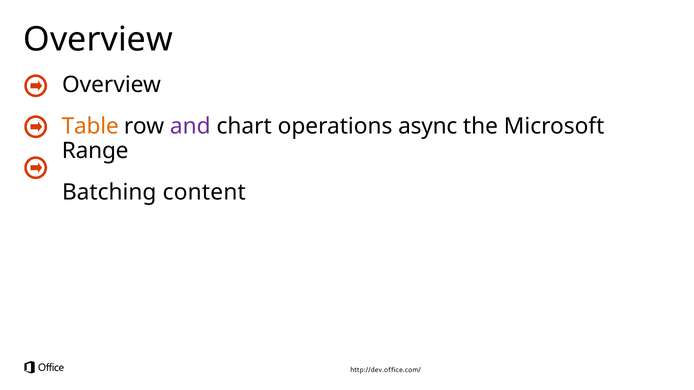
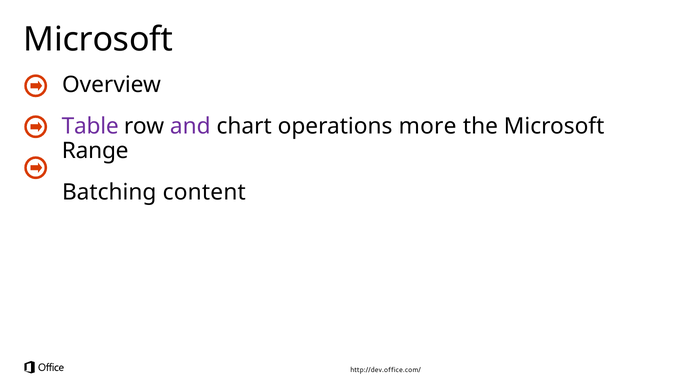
Overview at (98, 40): Overview -> Microsoft
Table colour: orange -> purple
async: async -> more
